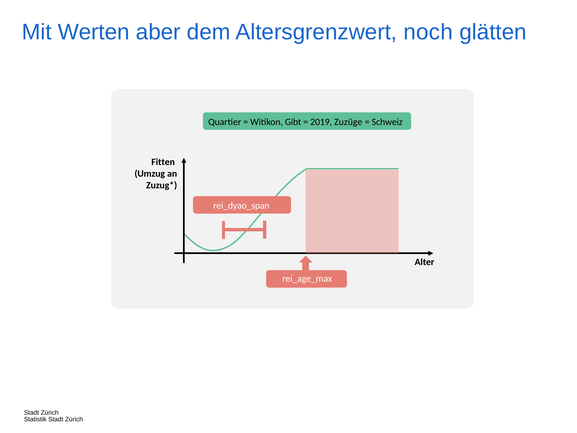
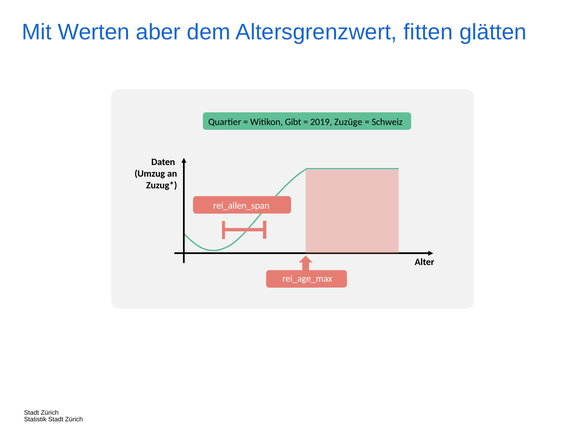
noch: noch -> fitten
Fitten: Fitten -> Daten
rei_dyao_span: rei_dyao_span -> rei_allen_span
